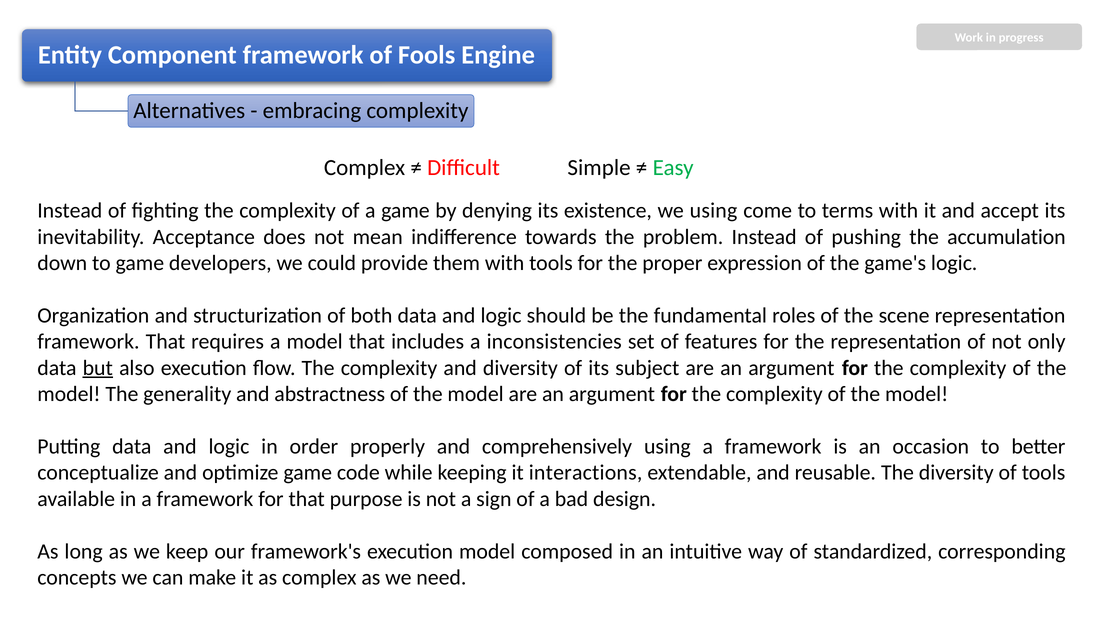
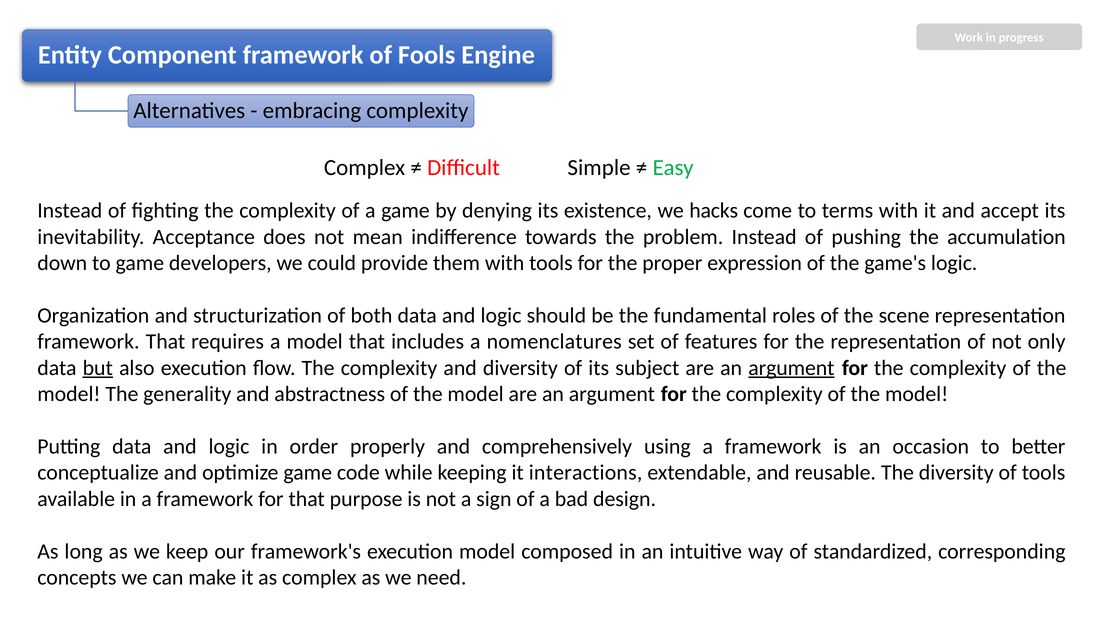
we using: using -> hacks
inconsistencies: inconsistencies -> nomenclatures
argument at (791, 368) underline: none -> present
